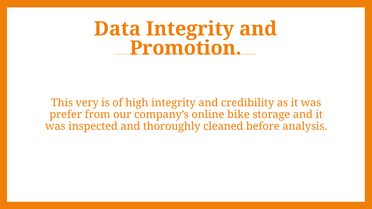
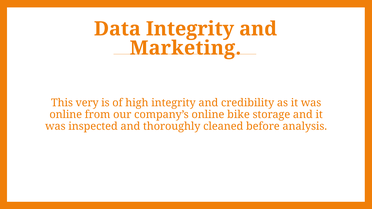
Promotion: Promotion -> Marketing
prefer at (66, 115): prefer -> online
